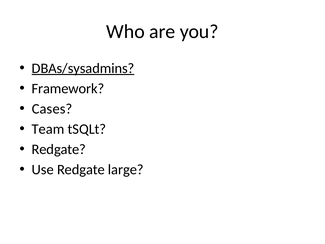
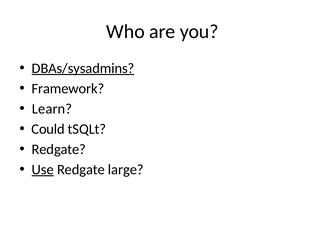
Cases: Cases -> Learn
Team: Team -> Could
Use underline: none -> present
